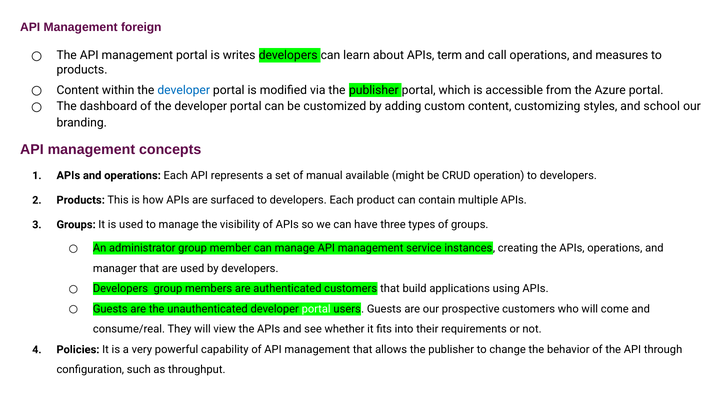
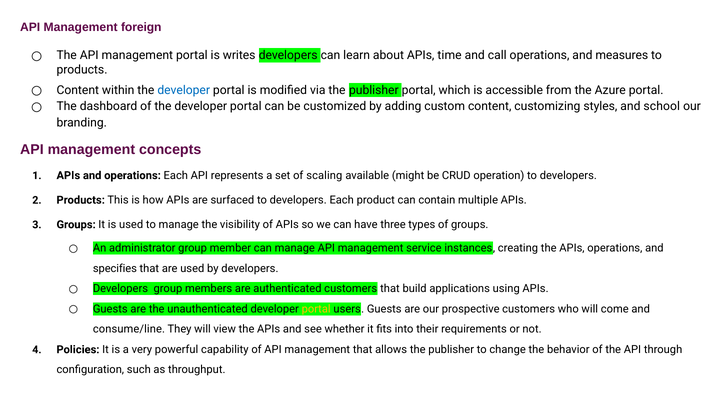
term: term -> time
manual: manual -> scaling
manager: manager -> specifies
portal at (316, 309) colour: white -> yellow
consume/real: consume/real -> consume/line
